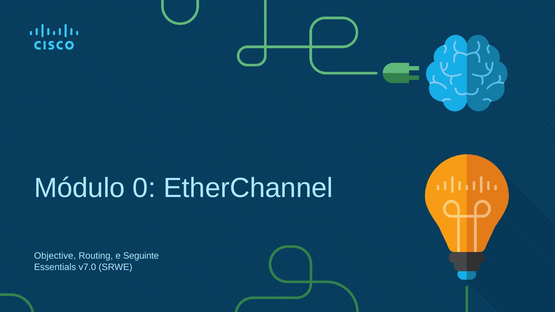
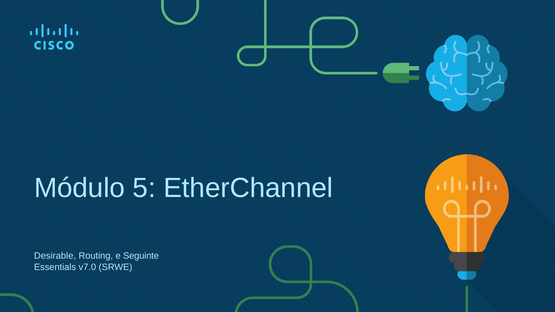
0: 0 -> 5
Objective: Objective -> Desirable
